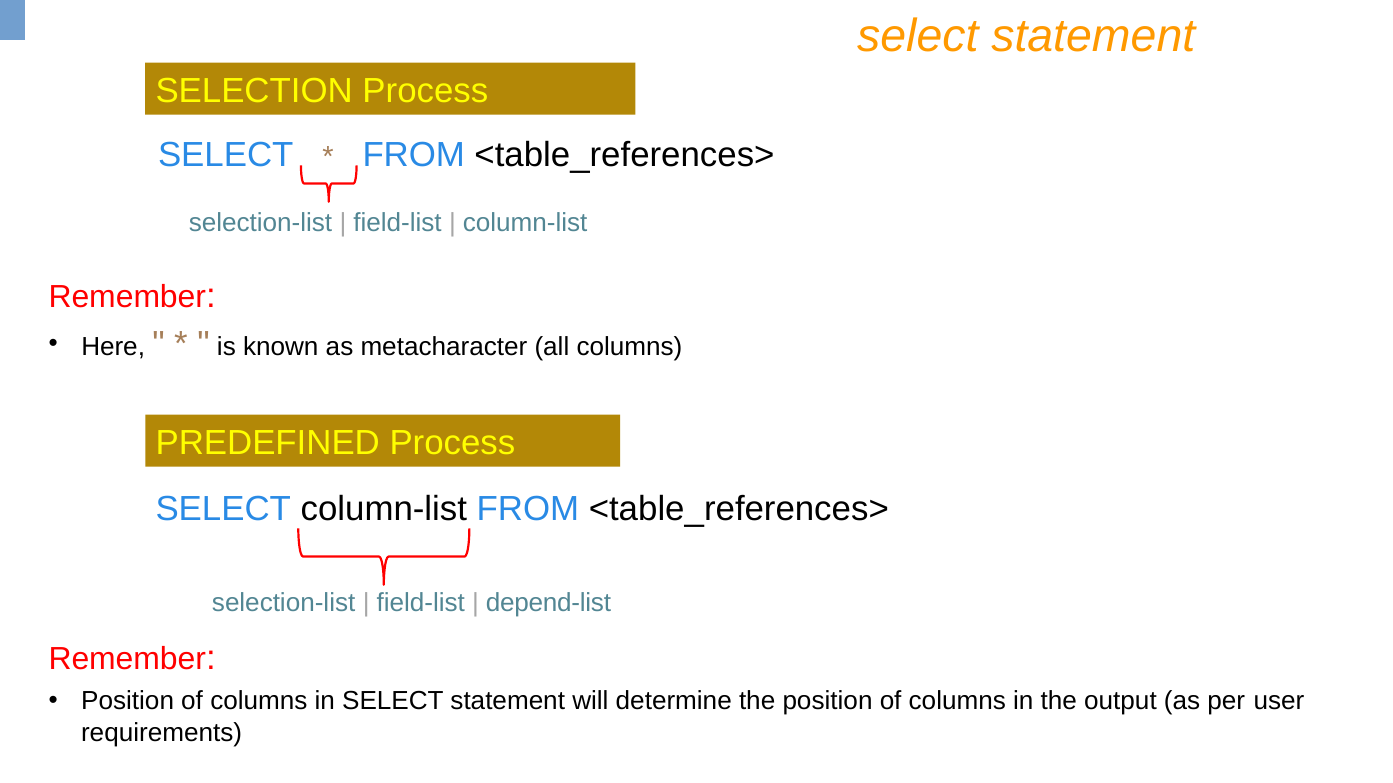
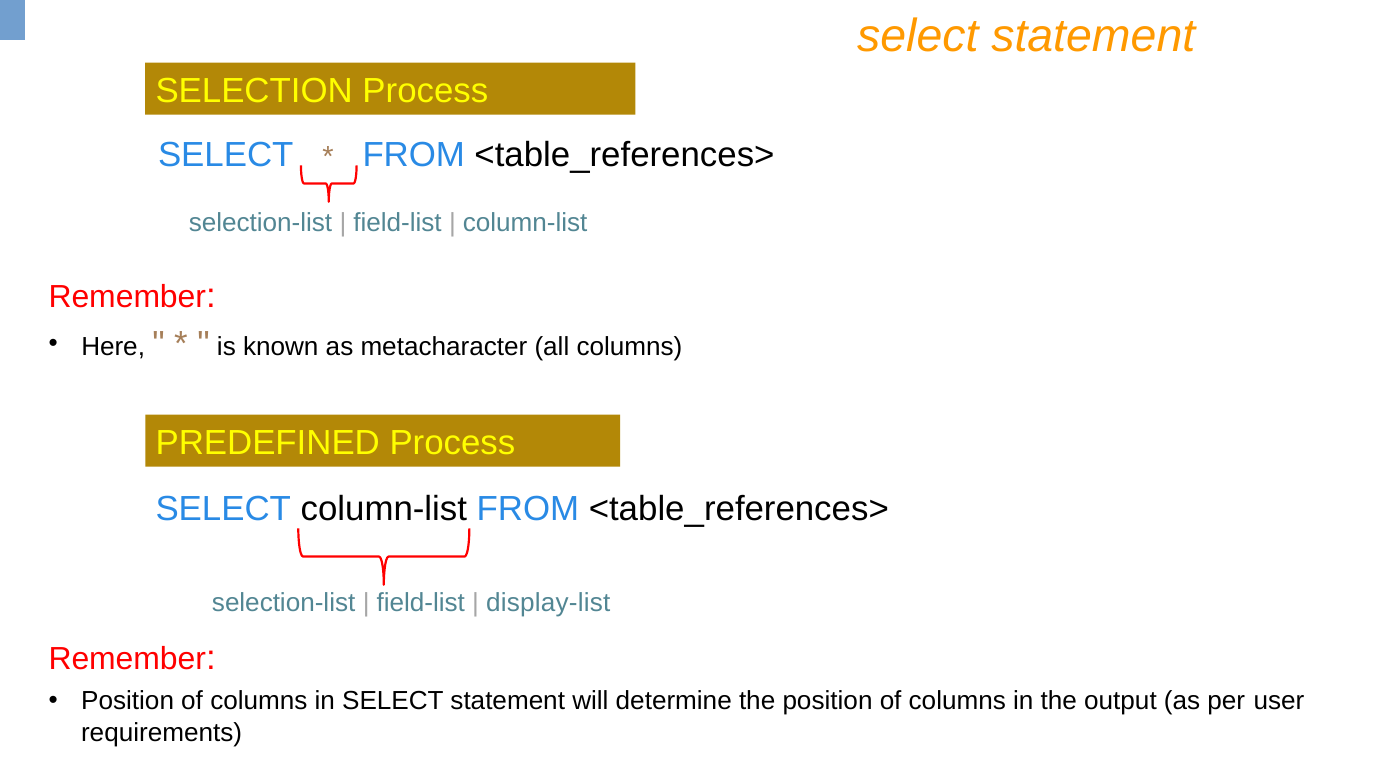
depend-list: depend-list -> display-list
